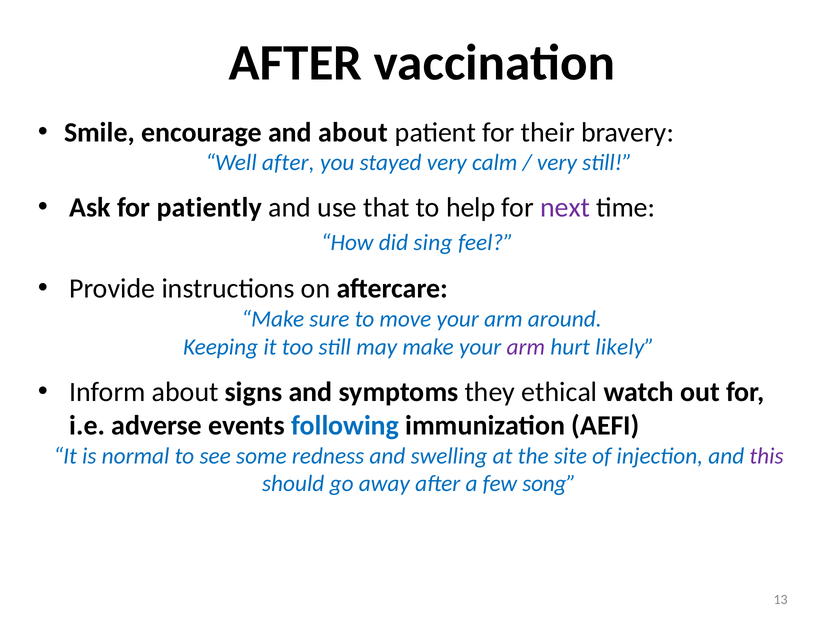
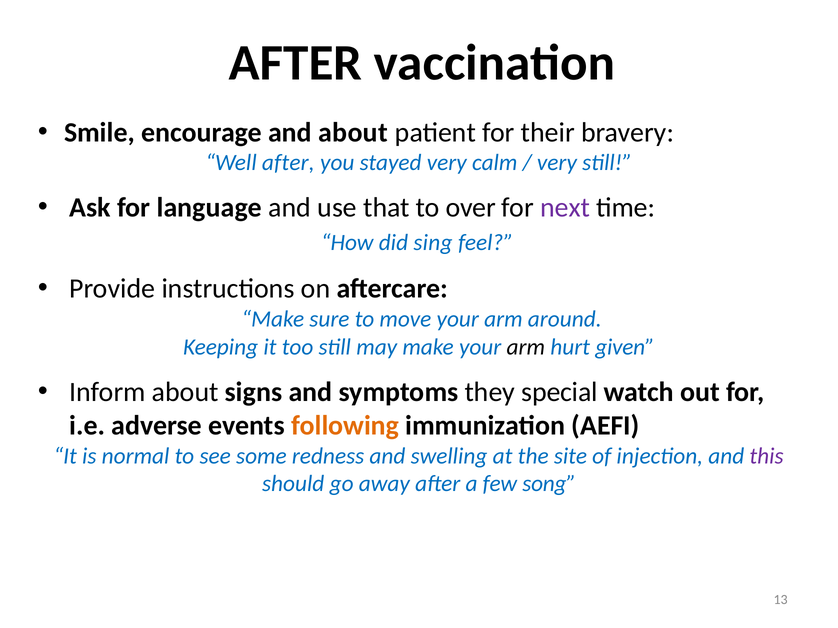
patiently: patiently -> language
help: help -> over
arm at (526, 347) colour: purple -> black
likely: likely -> given
ethical: ethical -> special
following colour: blue -> orange
